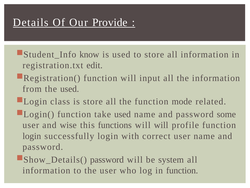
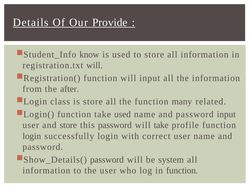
registration.txt edit: edit -> will
the used: used -> after
mode: mode -> many
password some: some -> input
and wise: wise -> store
this functions: functions -> password
will will: will -> take
